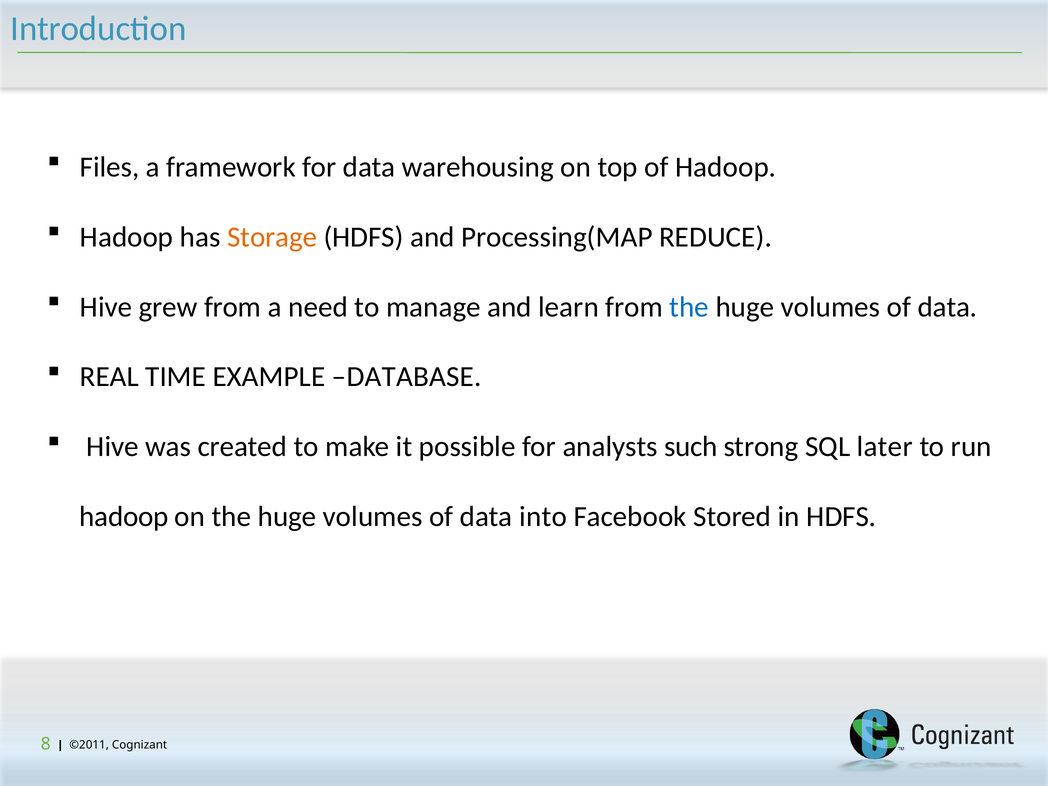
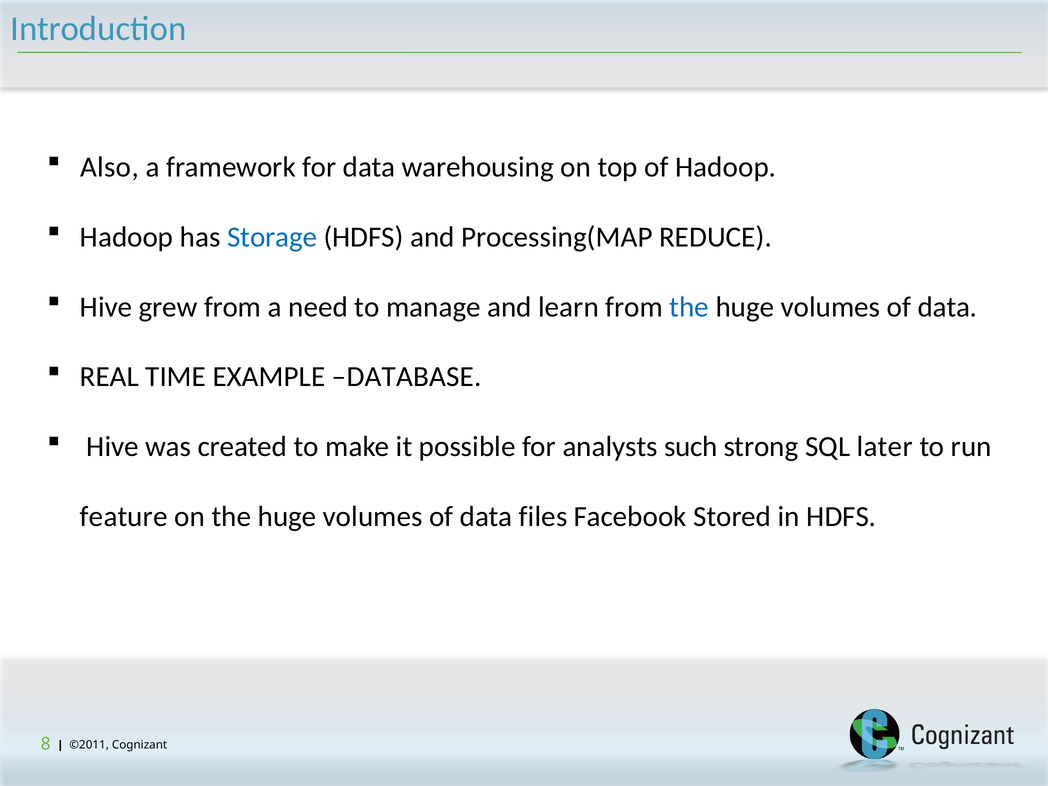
Files: Files -> Also
Storage colour: orange -> blue
hadoop at (124, 517): hadoop -> feature
into: into -> files
